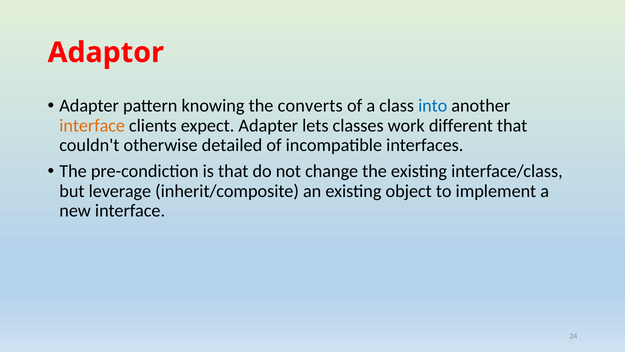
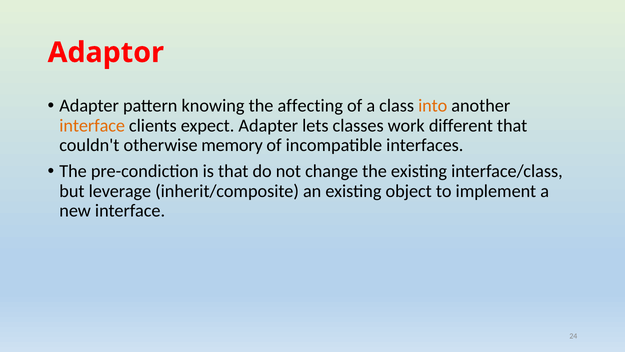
converts: converts -> affecting
into colour: blue -> orange
detailed: detailed -> memory
